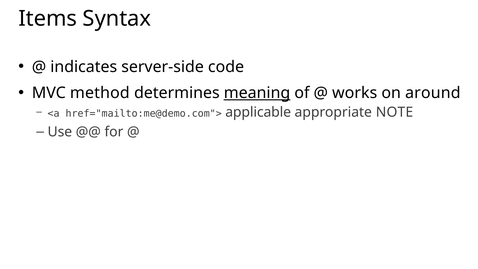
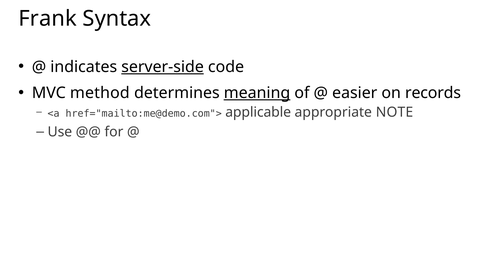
Items: Items -> Frank
server-side underline: none -> present
works: works -> easier
around: around -> records
